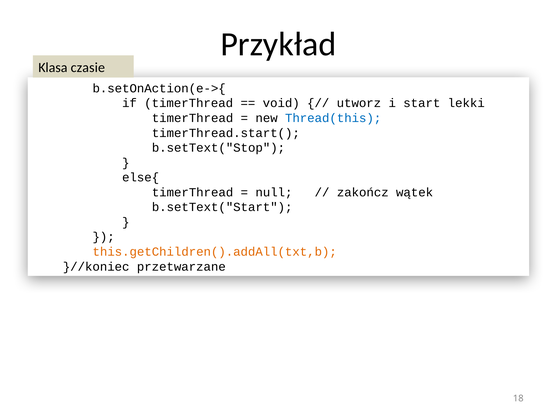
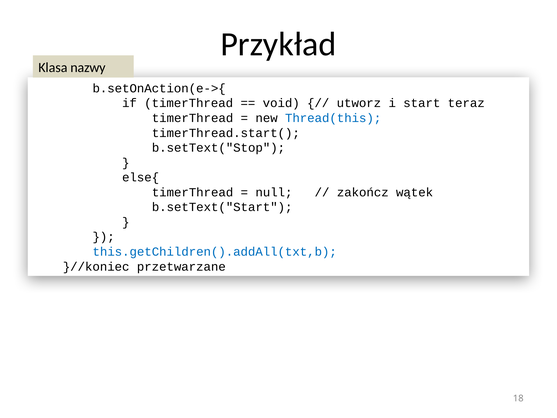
czasie: czasie -> nazwy
lekki: lekki -> teraz
this.getChildren().addAll(txt,b colour: orange -> blue
